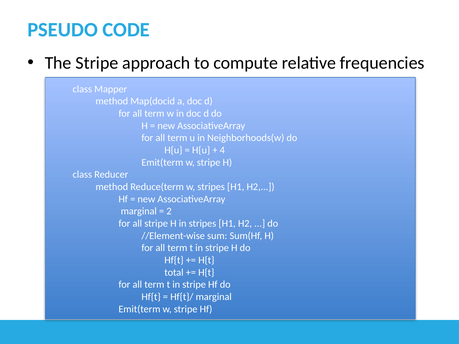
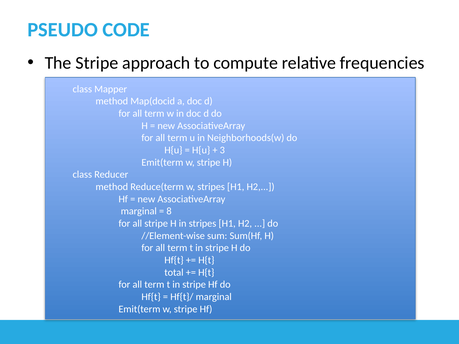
4: 4 -> 3
2: 2 -> 8
